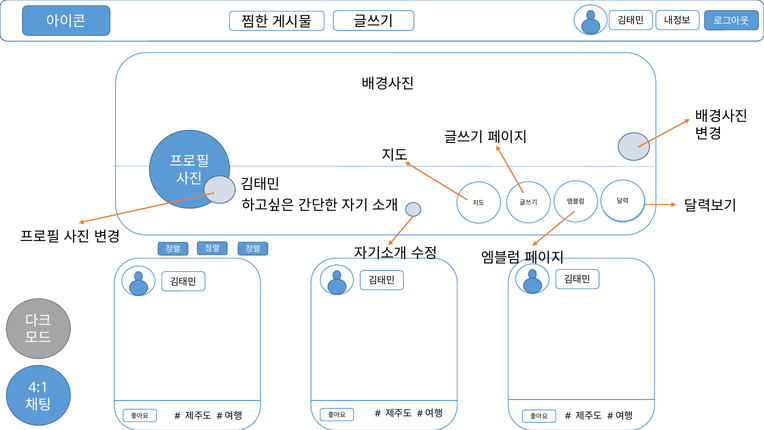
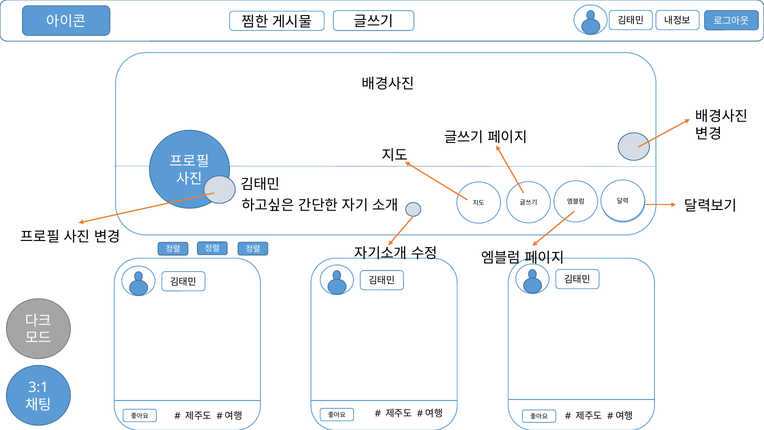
4:1: 4:1 -> 3:1
